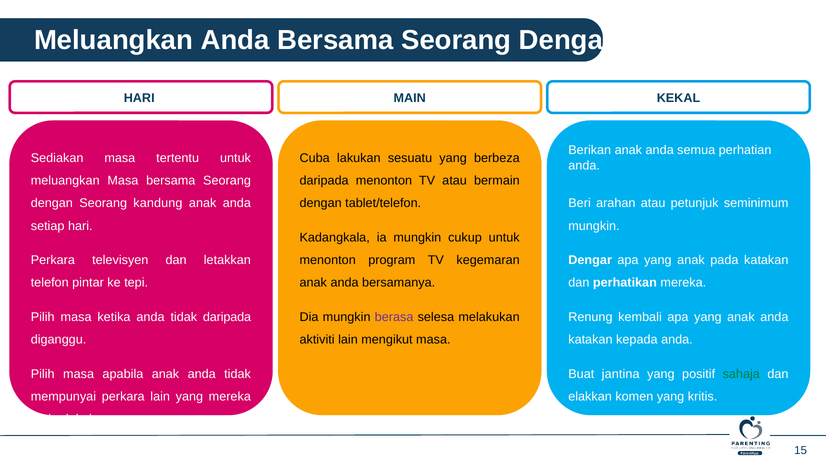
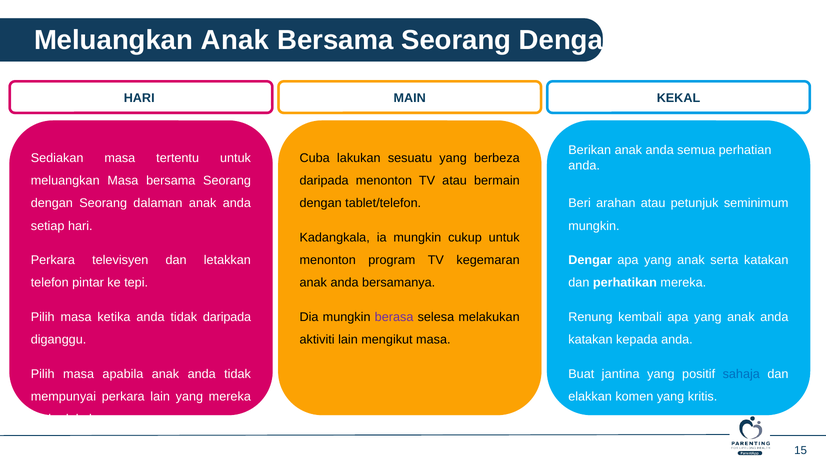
Meluangkan Anda: Anda -> Anak
kandung: kandung -> dalaman
pada: pada -> serta
sahaja colour: green -> blue
